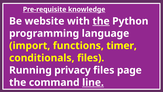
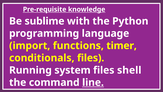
website: website -> sublime
the at (101, 21) underline: present -> none
privacy: privacy -> system
page: page -> shell
